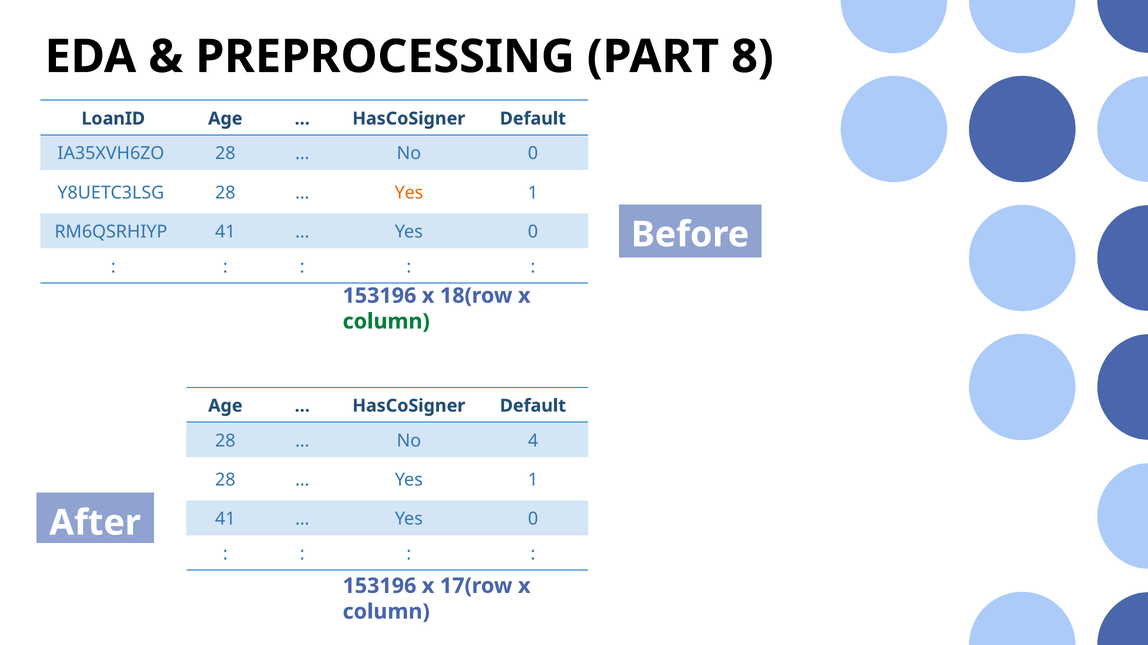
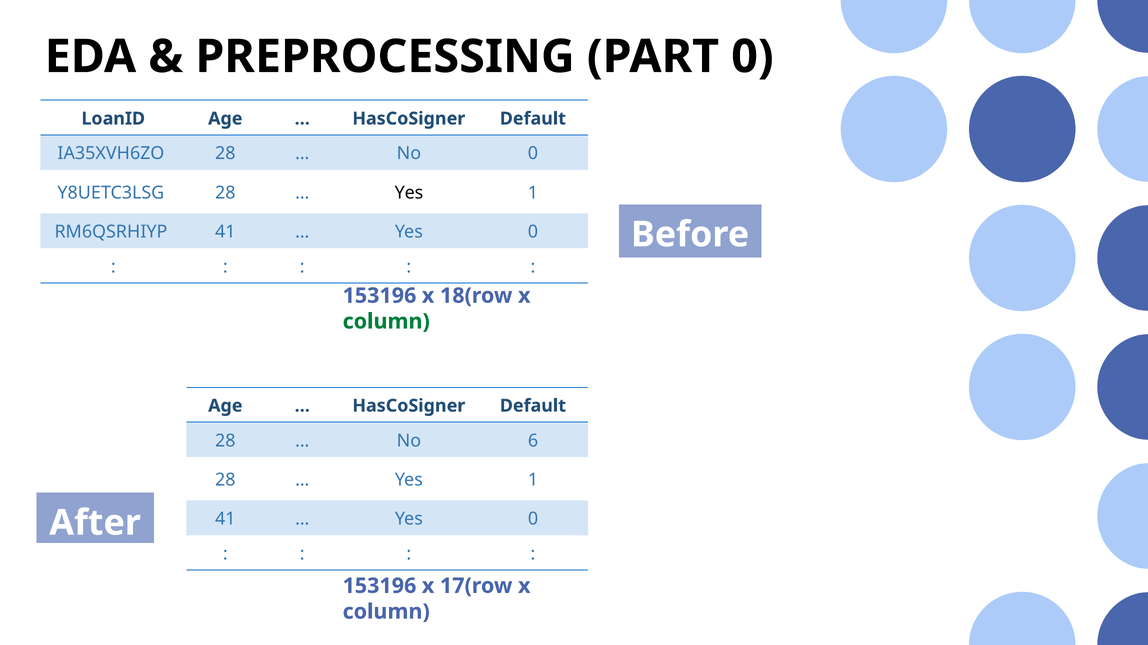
PART 8: 8 -> 0
Yes at (409, 193) colour: orange -> black
4: 4 -> 6
